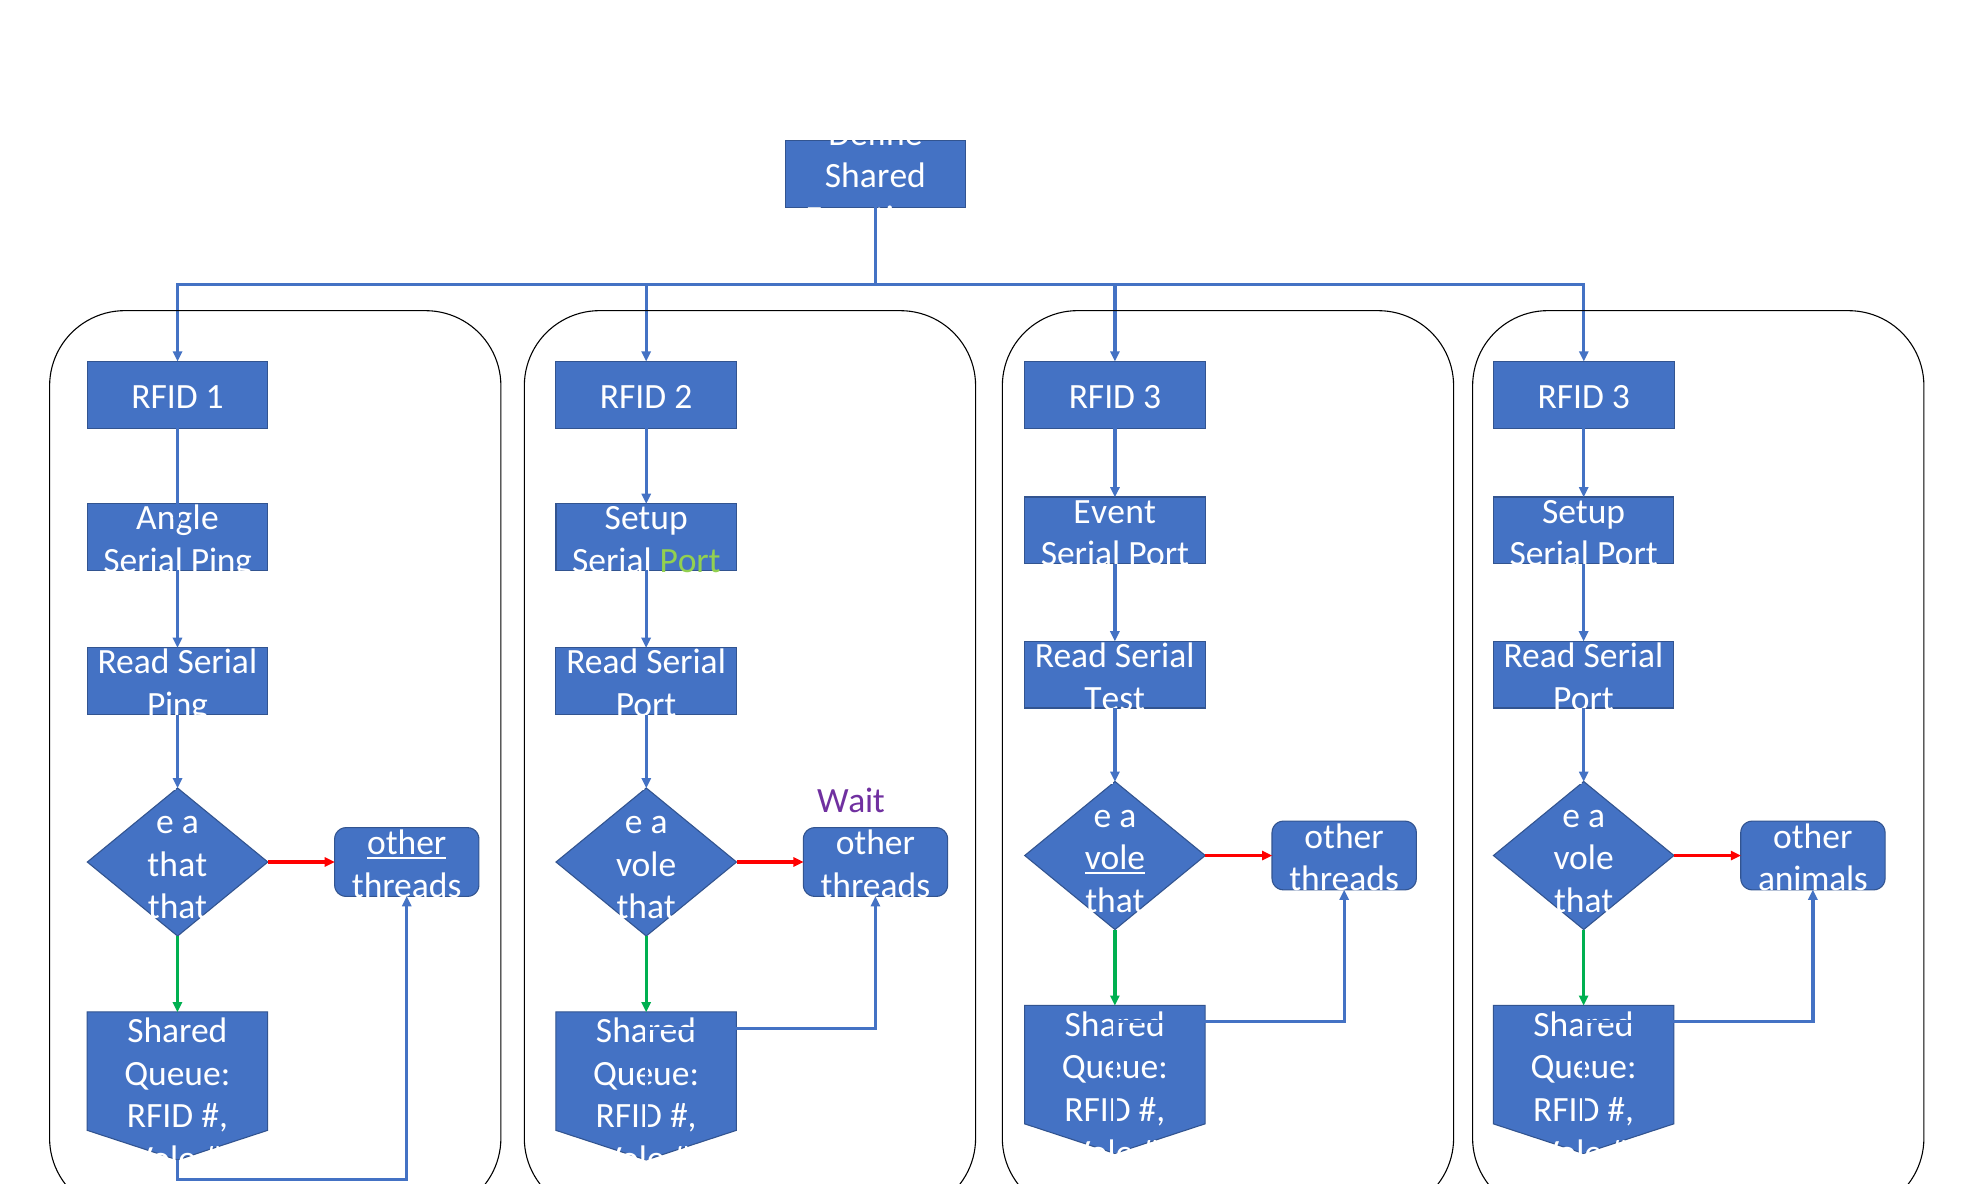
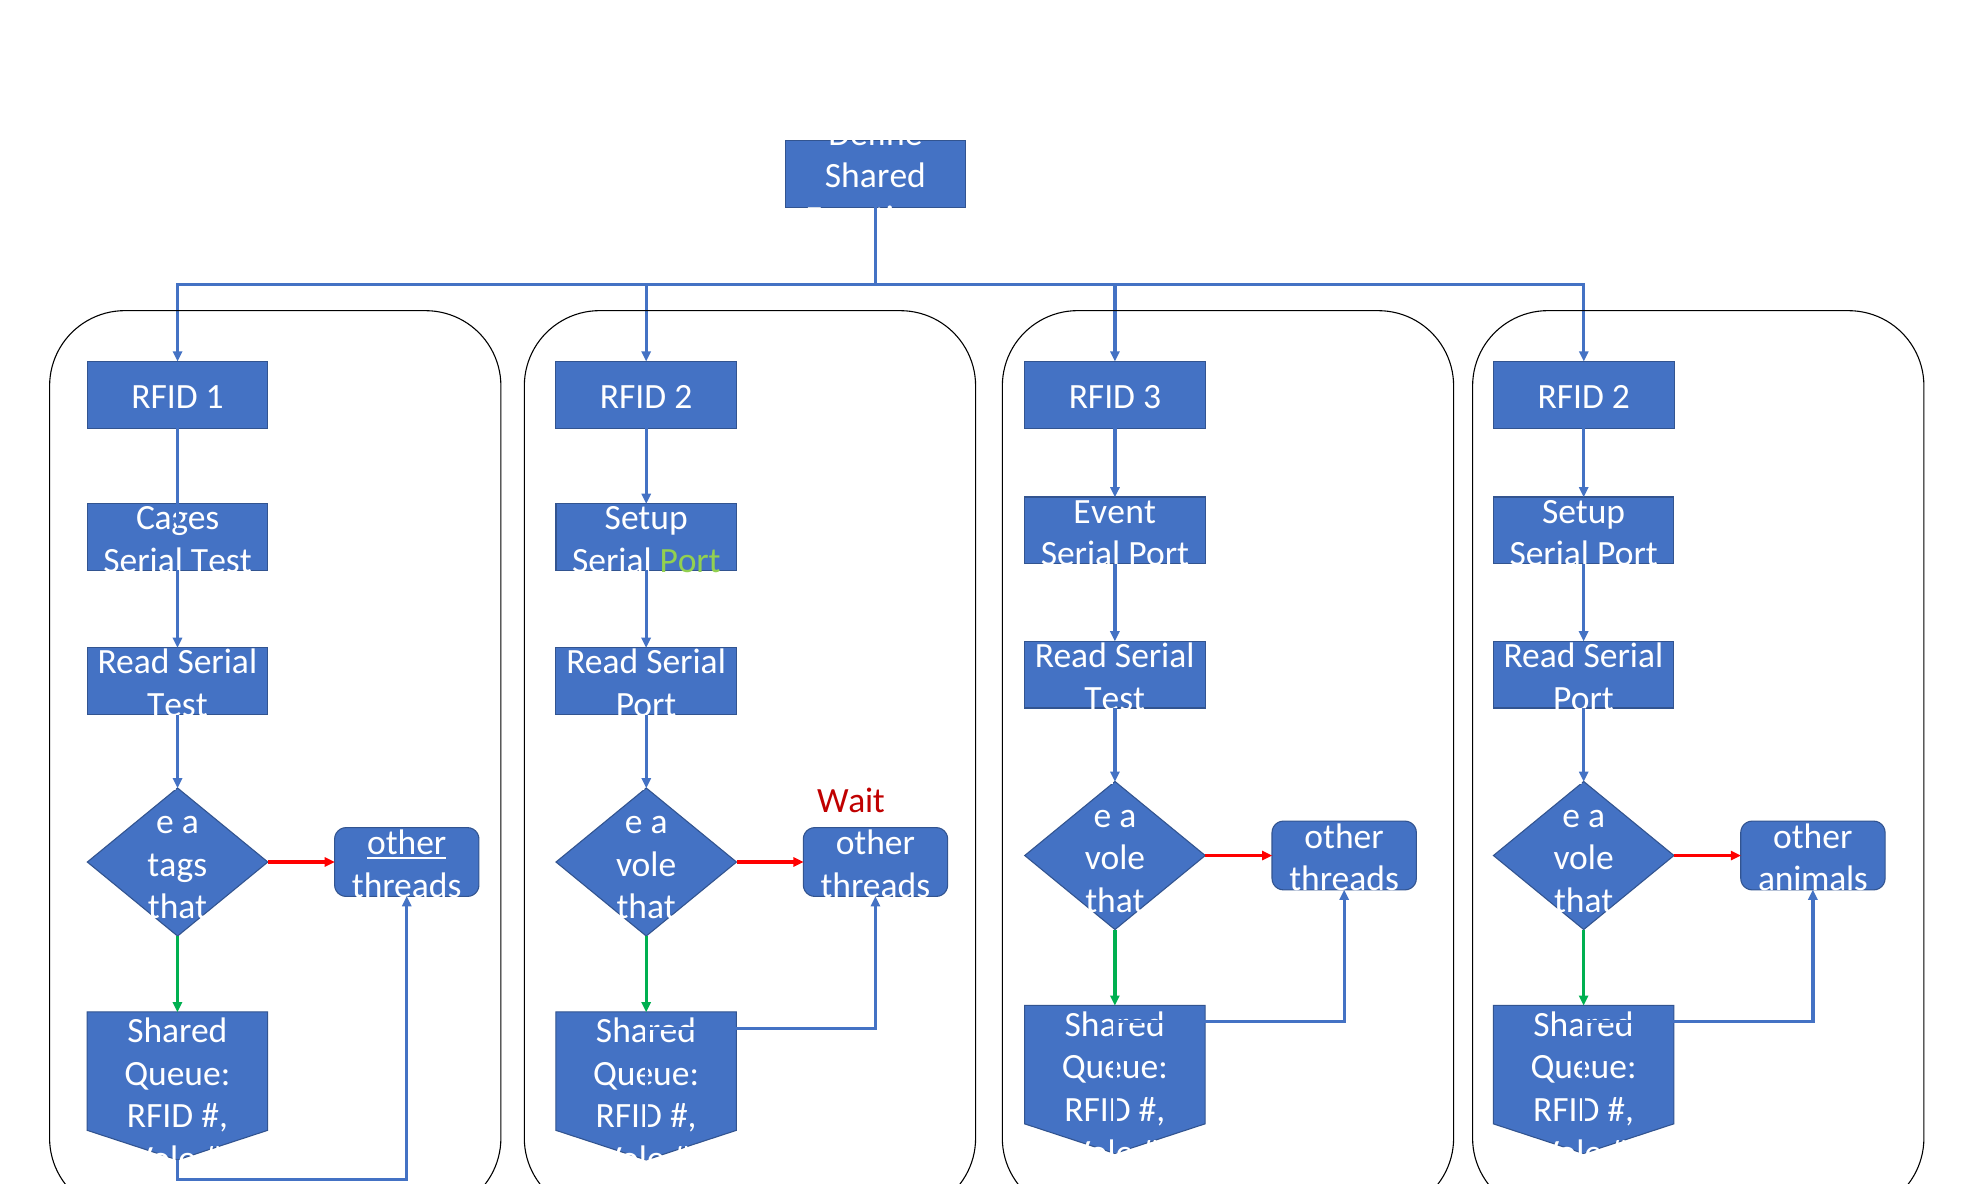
3 at (1621, 397): 3 -> 2
Angle: Angle -> Cages
Ping at (221, 561): Ping -> Test
Ping at (178, 705): Ping -> Test
Wait at (851, 801) colour: purple -> red
vole at (1115, 858) underline: present -> none
that at (177, 865): that -> tags
